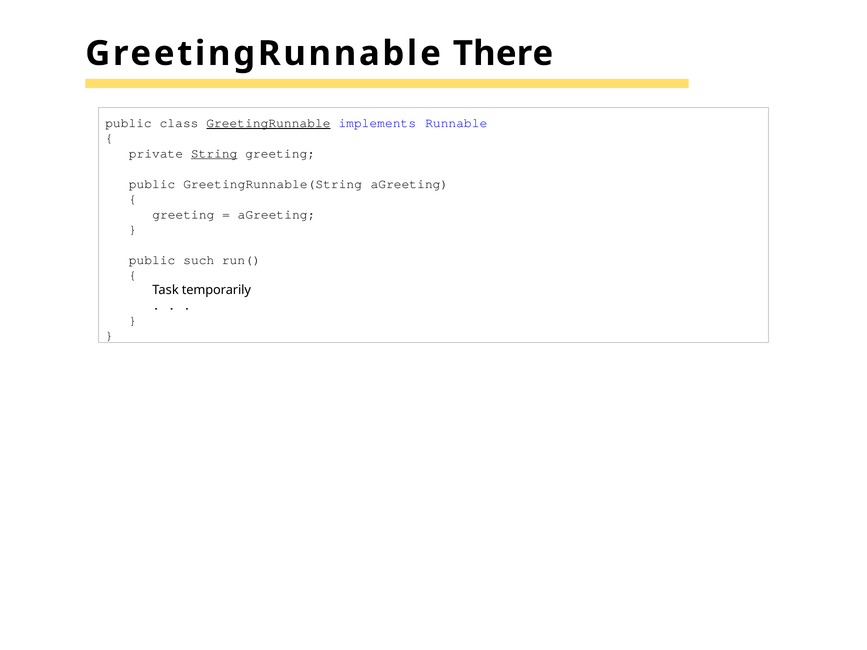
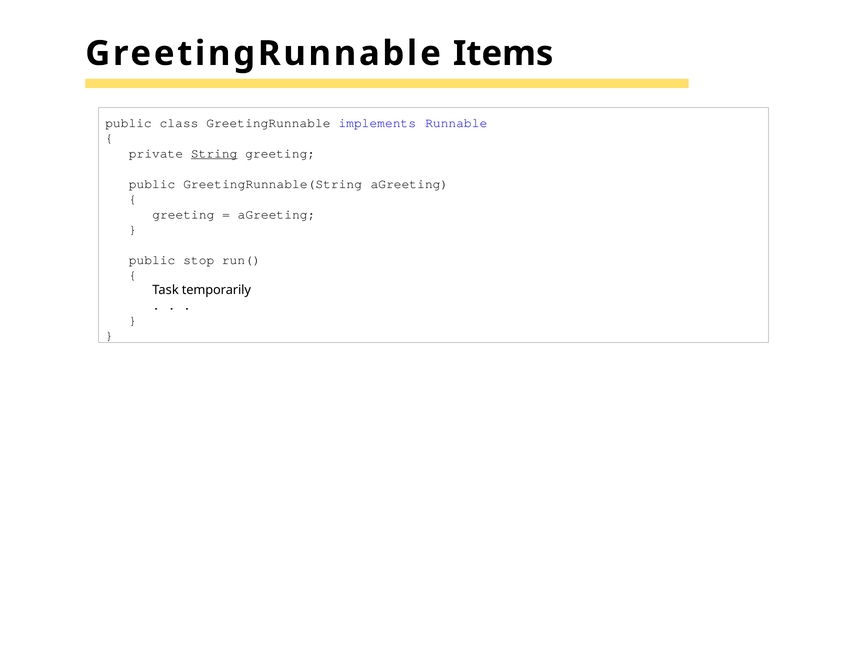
There: There -> Items
GreetingRunnable at (268, 123) underline: present -> none
such: such -> stop
